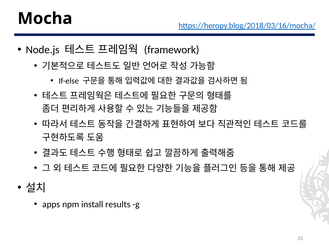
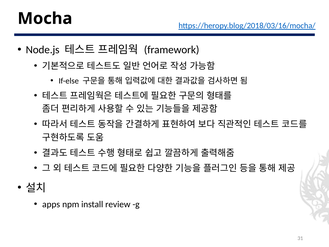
results: results -> review
